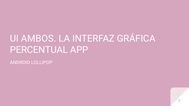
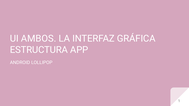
PERCENTUAL: PERCENTUAL -> ESTRUCTURA
